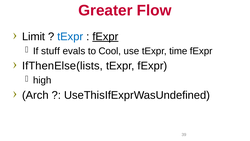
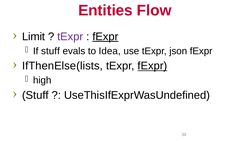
Greater: Greater -> Entities
tExpr at (70, 37) colour: blue -> purple
Cool: Cool -> Idea
time: time -> json
fExpr at (152, 66) underline: none -> present
Arch at (35, 95): Arch -> Stuff
